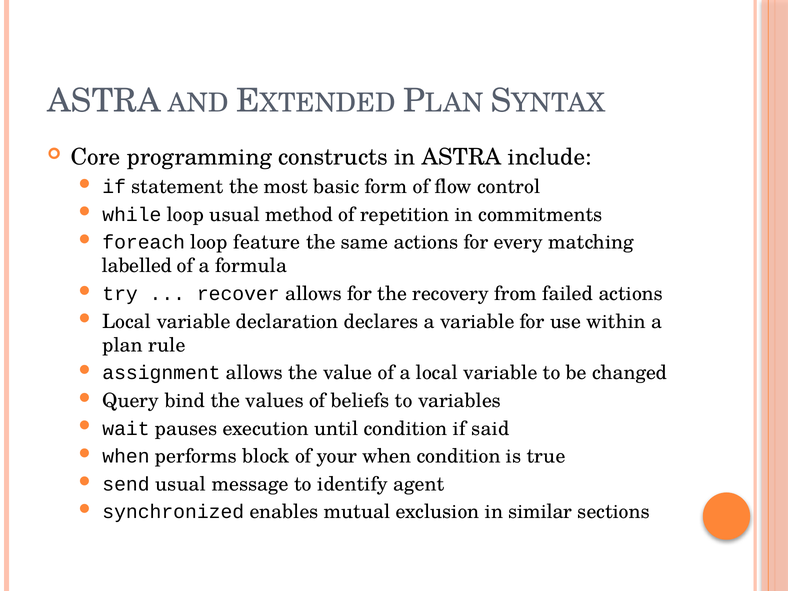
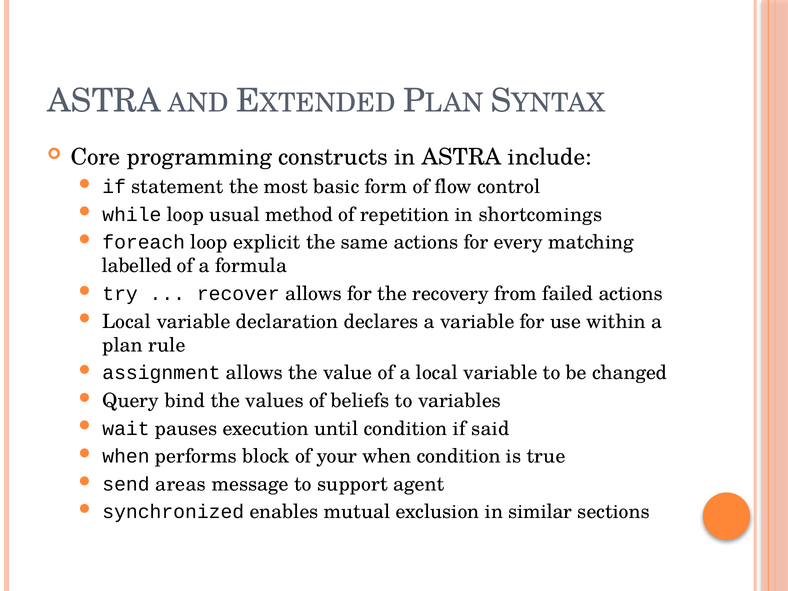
commitments: commitments -> shortcomings
feature: feature -> explicit
send usual: usual -> areas
identify: identify -> support
